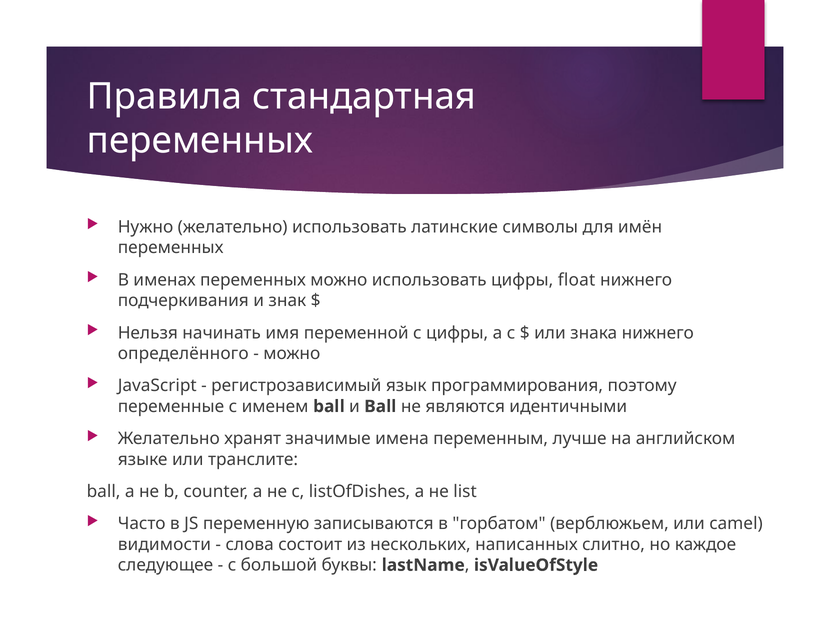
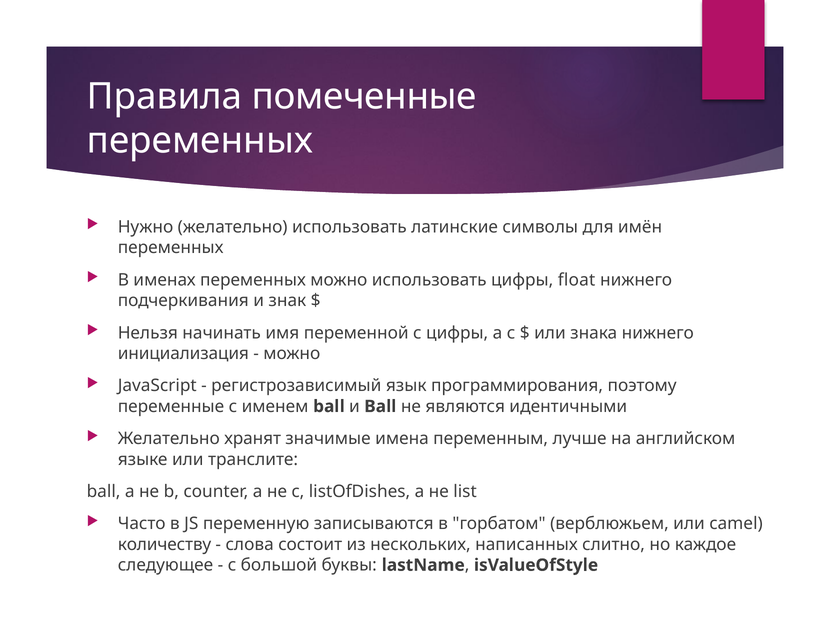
стандартная: стандартная -> помеченные
определённого: определённого -> инициализация
видимости: видимости -> количеству
